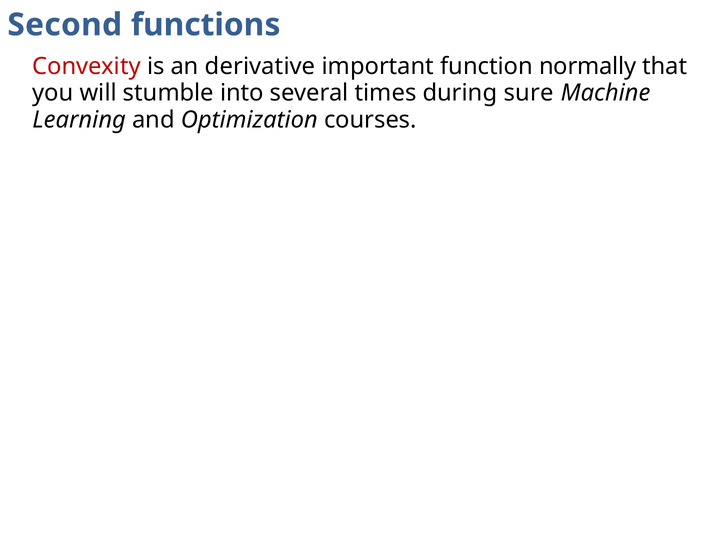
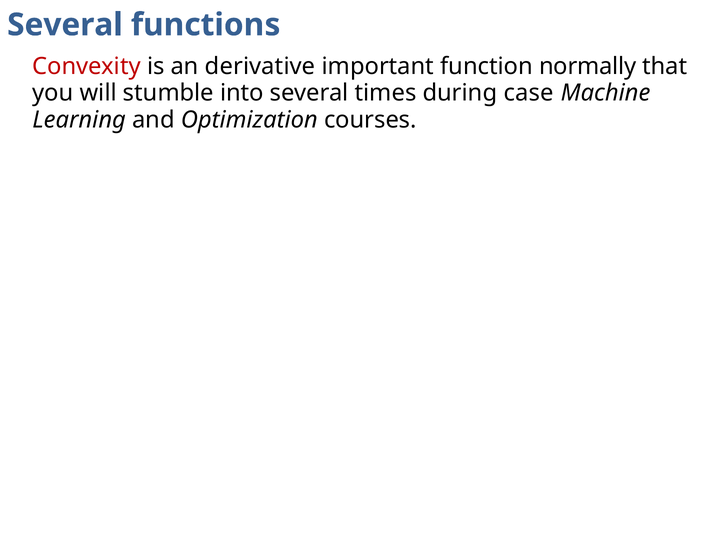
Second at (65, 25): Second -> Several
sure: sure -> case
